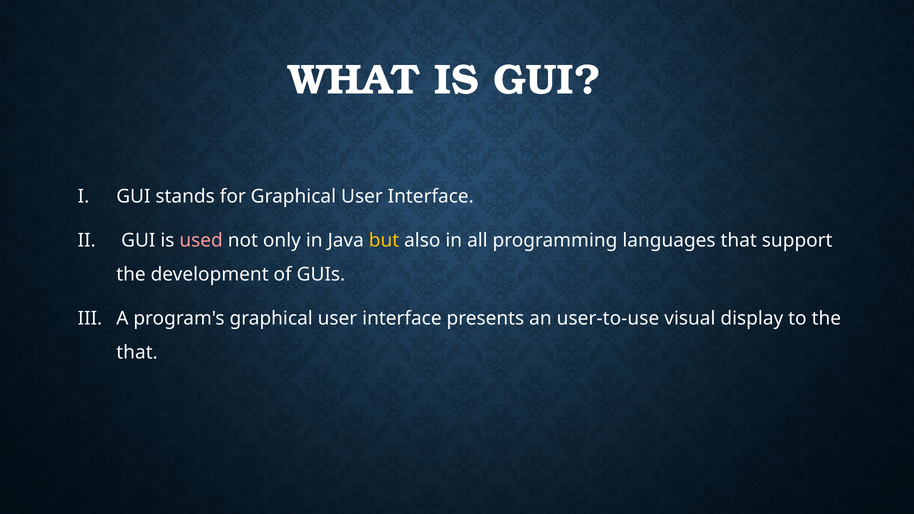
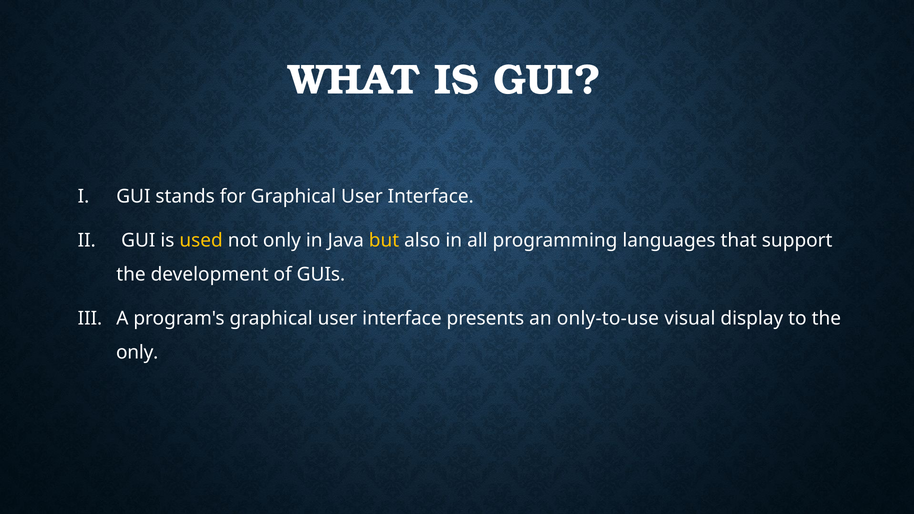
used colour: pink -> yellow
user-to-use: user-to-use -> only-to-use
that at (137, 353): that -> only
